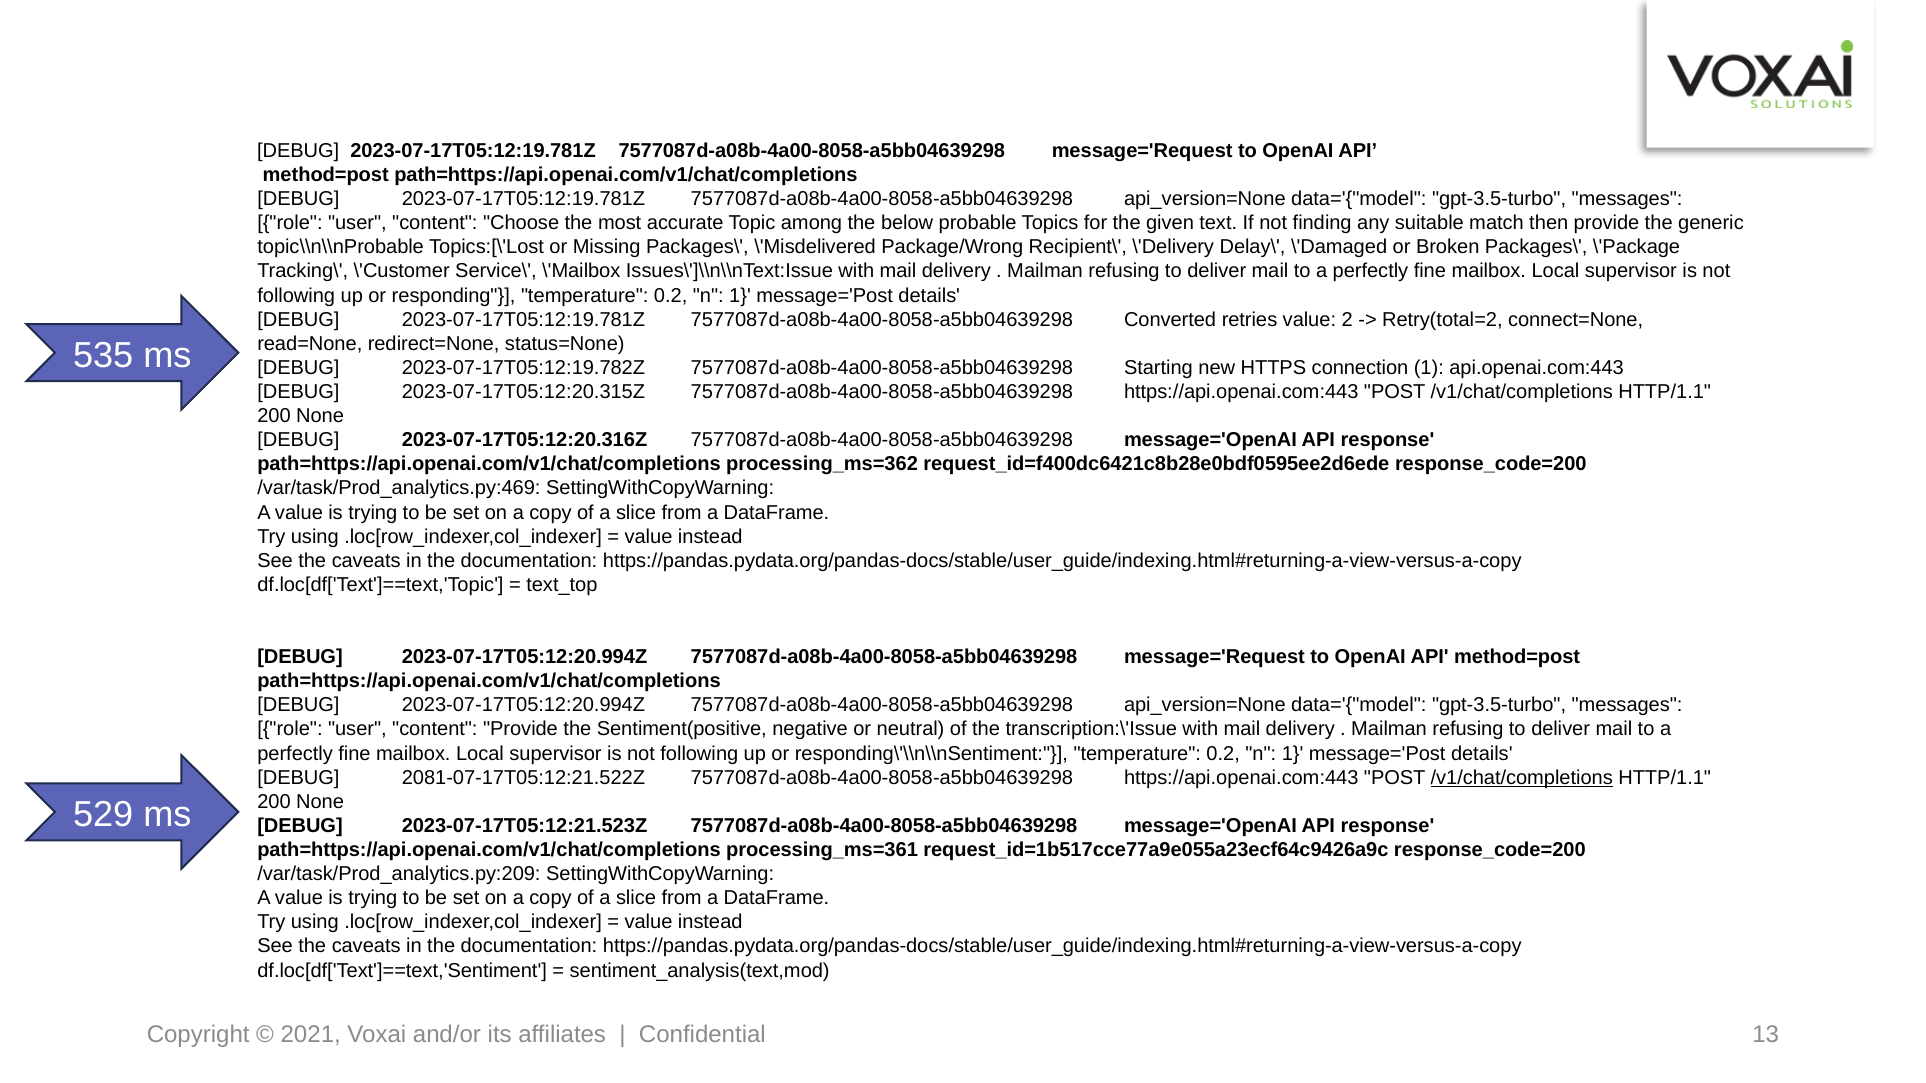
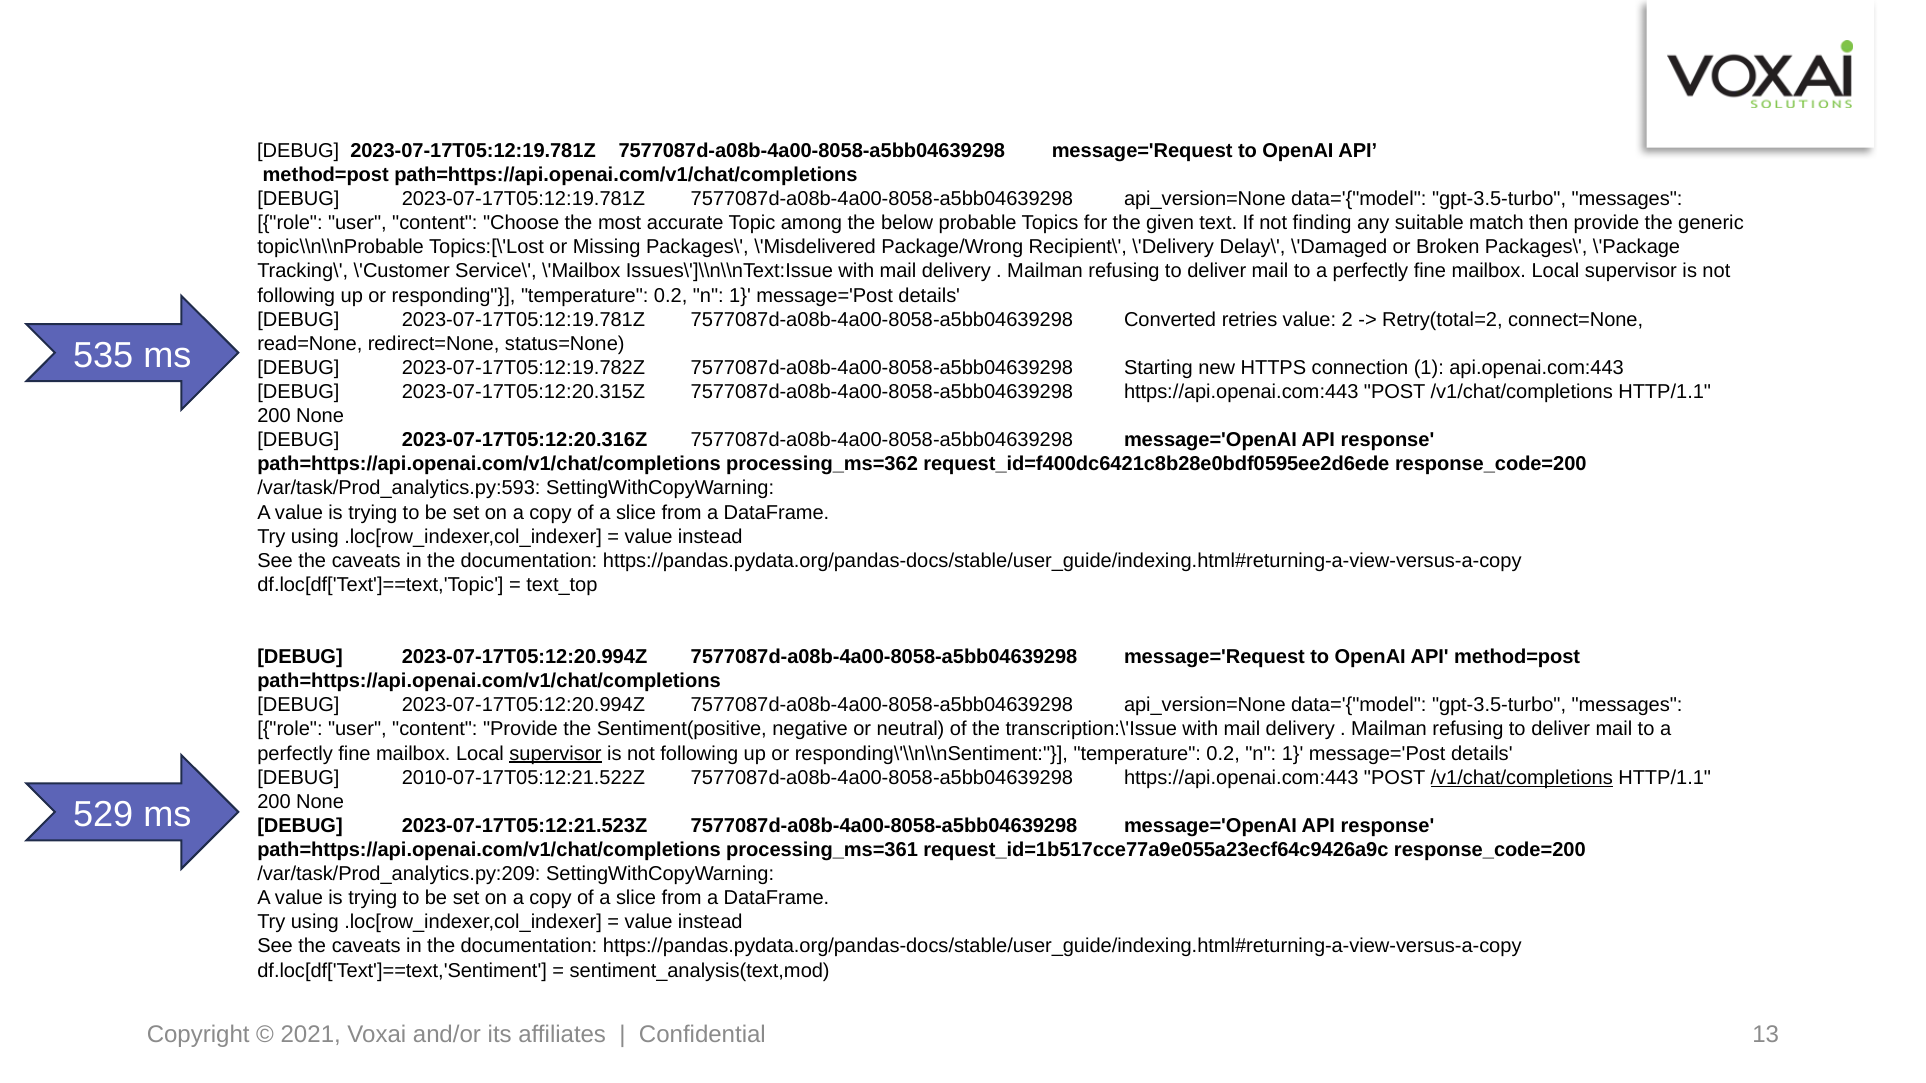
/var/task/Prod_analytics.py:469: /var/task/Prod_analytics.py:469 -> /var/task/Prod_analytics.py:593
supervisor at (556, 754) underline: none -> present
2081-07-17T05:12:21.522Z: 2081-07-17T05:12:21.522Z -> 2010-07-17T05:12:21.522Z
